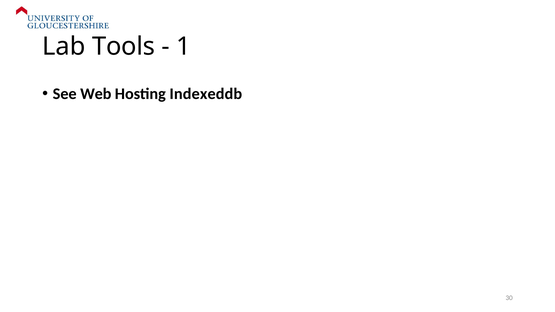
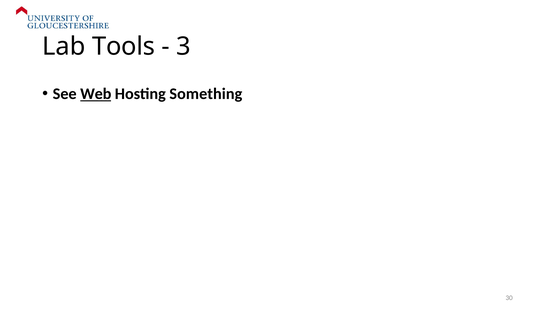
1: 1 -> 3
Web underline: none -> present
Indexeddb: Indexeddb -> Something
